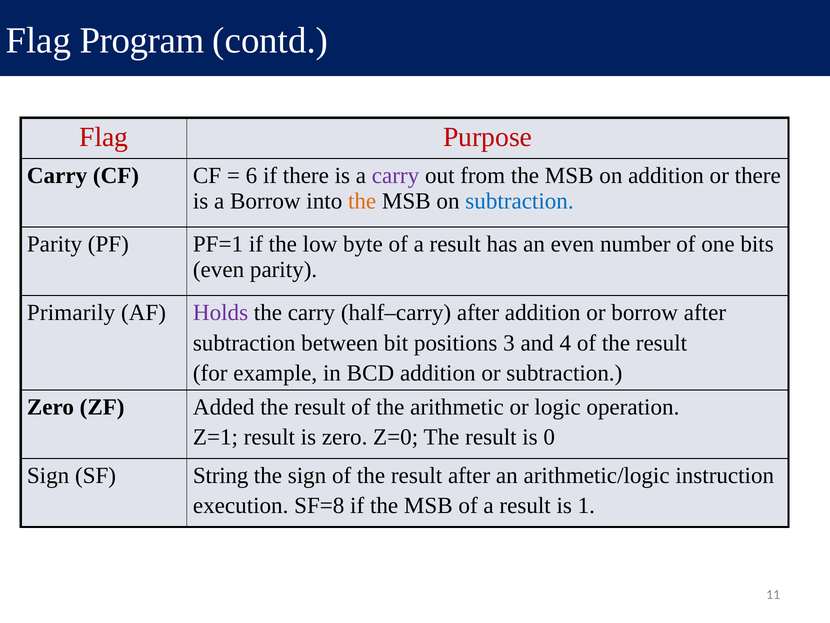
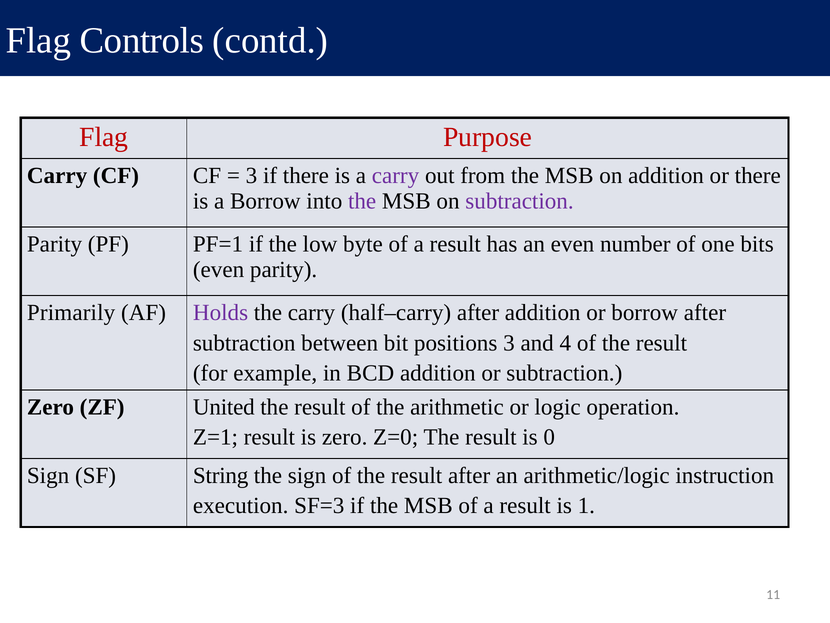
Program: Program -> Controls
6 at (251, 175): 6 -> 3
the at (362, 201) colour: orange -> purple
subtraction at (520, 201) colour: blue -> purple
Added: Added -> United
SF=8: SF=8 -> SF=3
